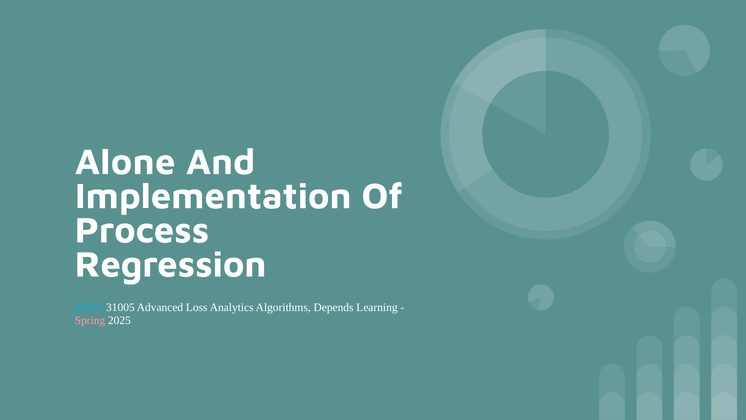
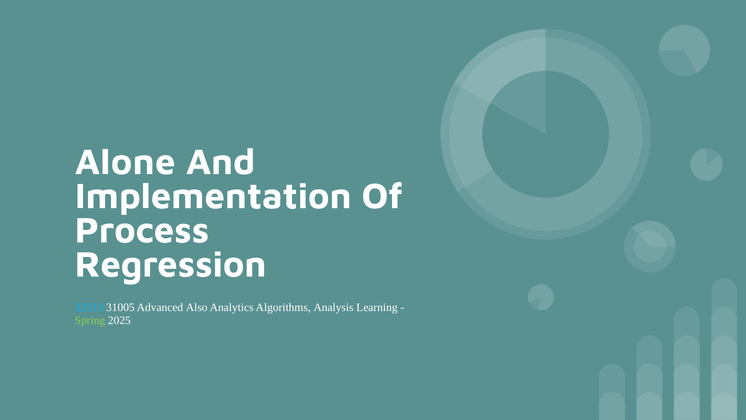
Loss: Loss -> Also
Depends: Depends -> Analysis
Spring colour: pink -> light green
